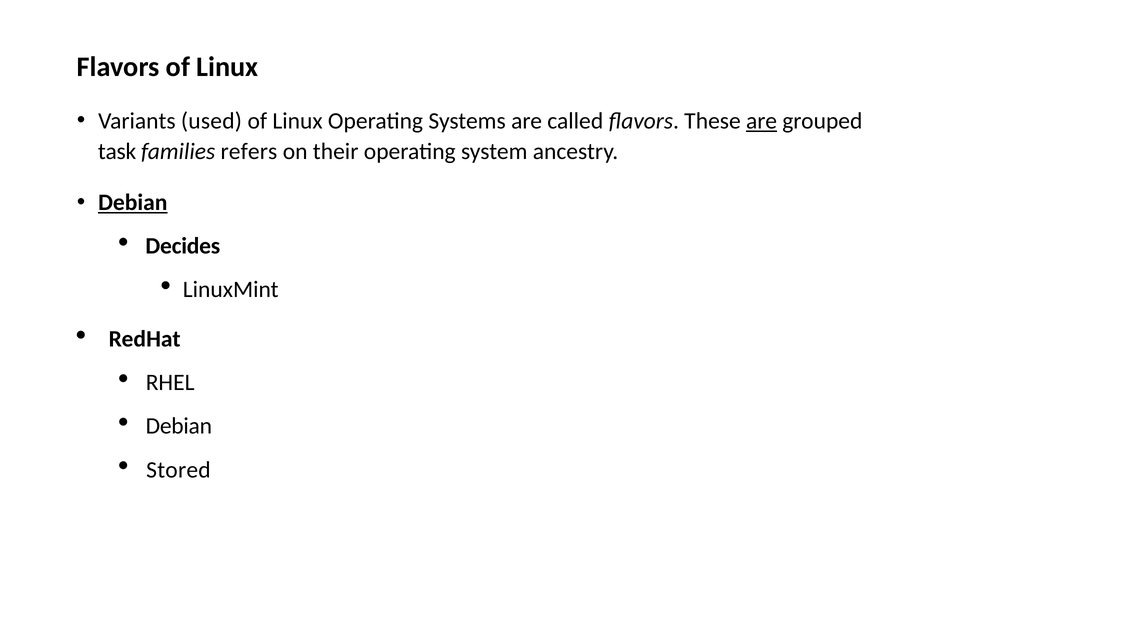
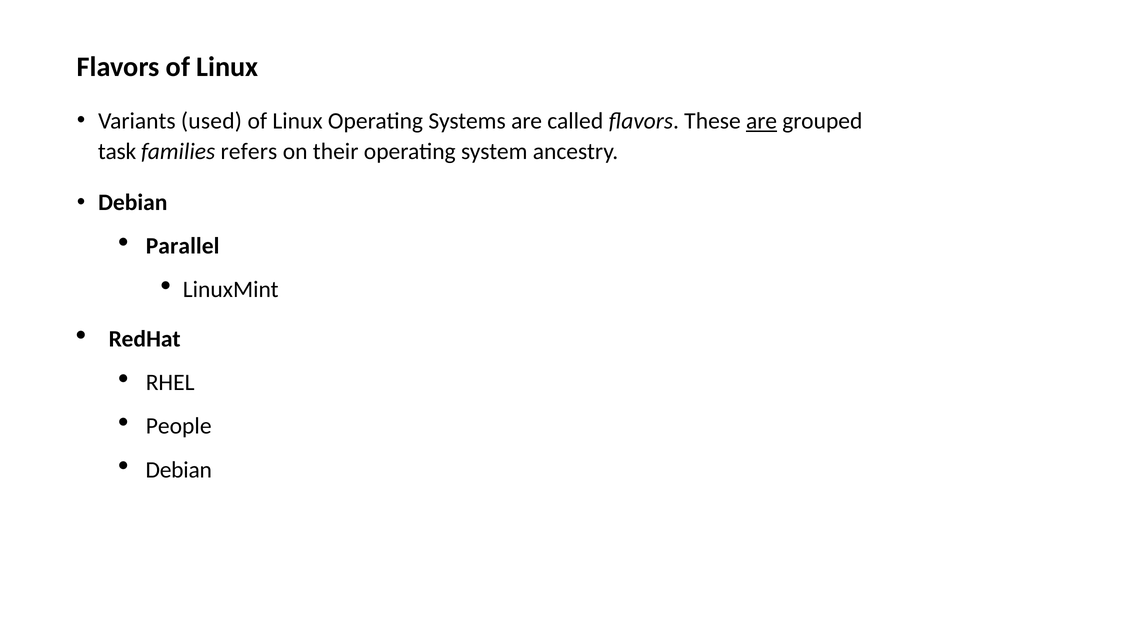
Debian at (133, 203) underline: present -> none
Decides: Decides -> Parallel
Debian at (179, 426): Debian -> People
Stored at (178, 470): Stored -> Debian
